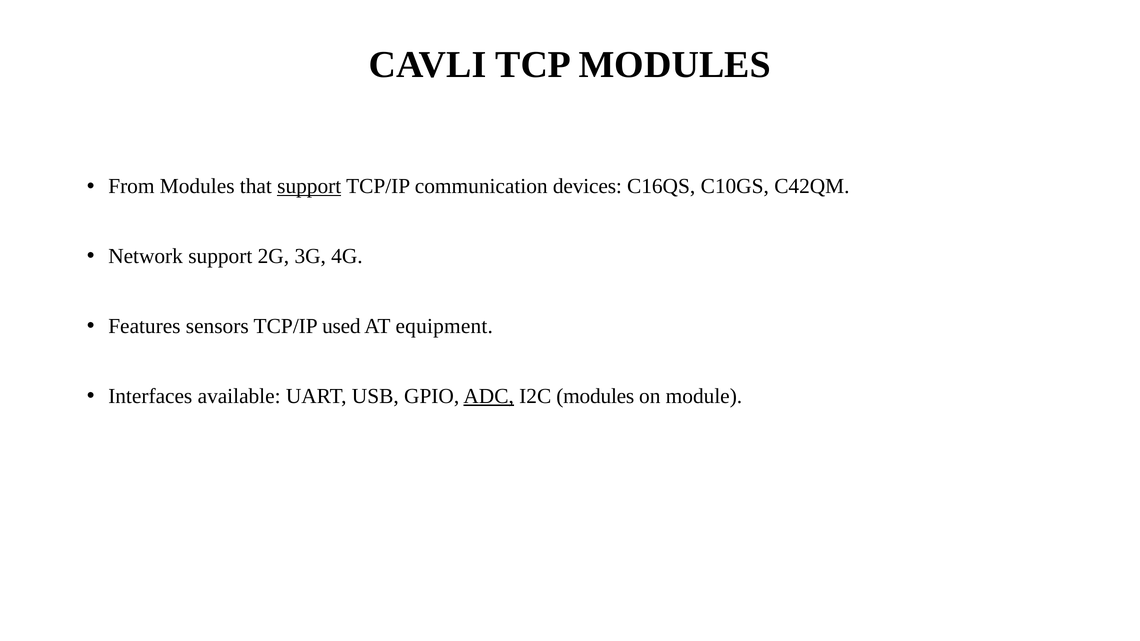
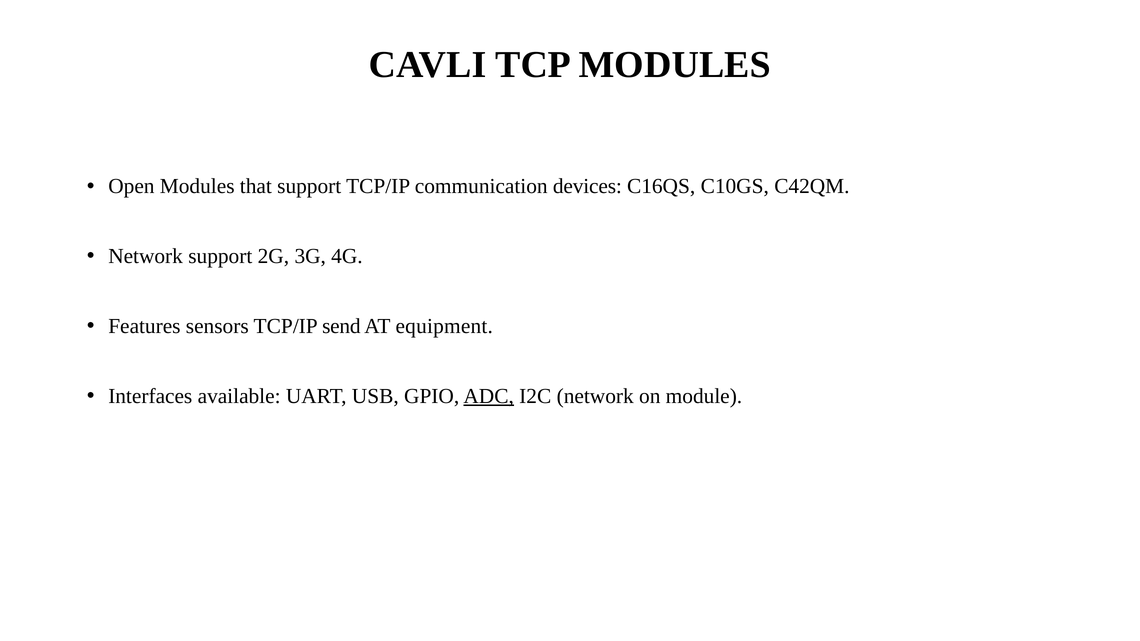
From: From -> Open
support at (309, 186) underline: present -> none
used: used -> send
I2C modules: modules -> network
